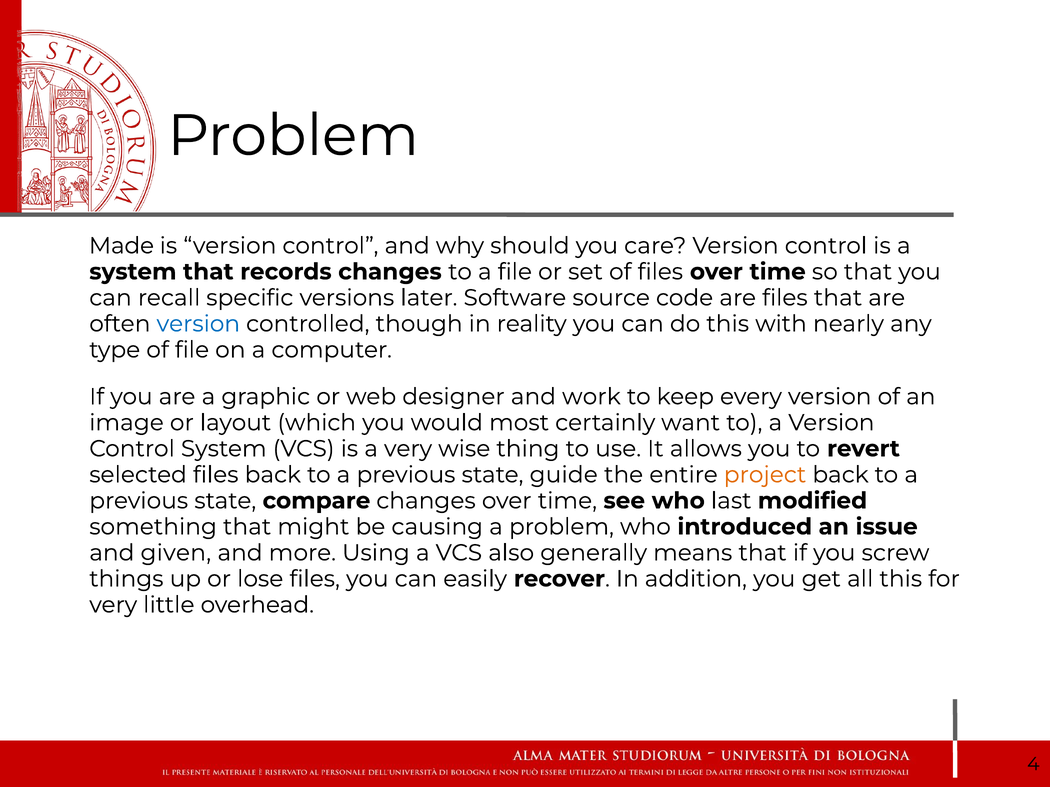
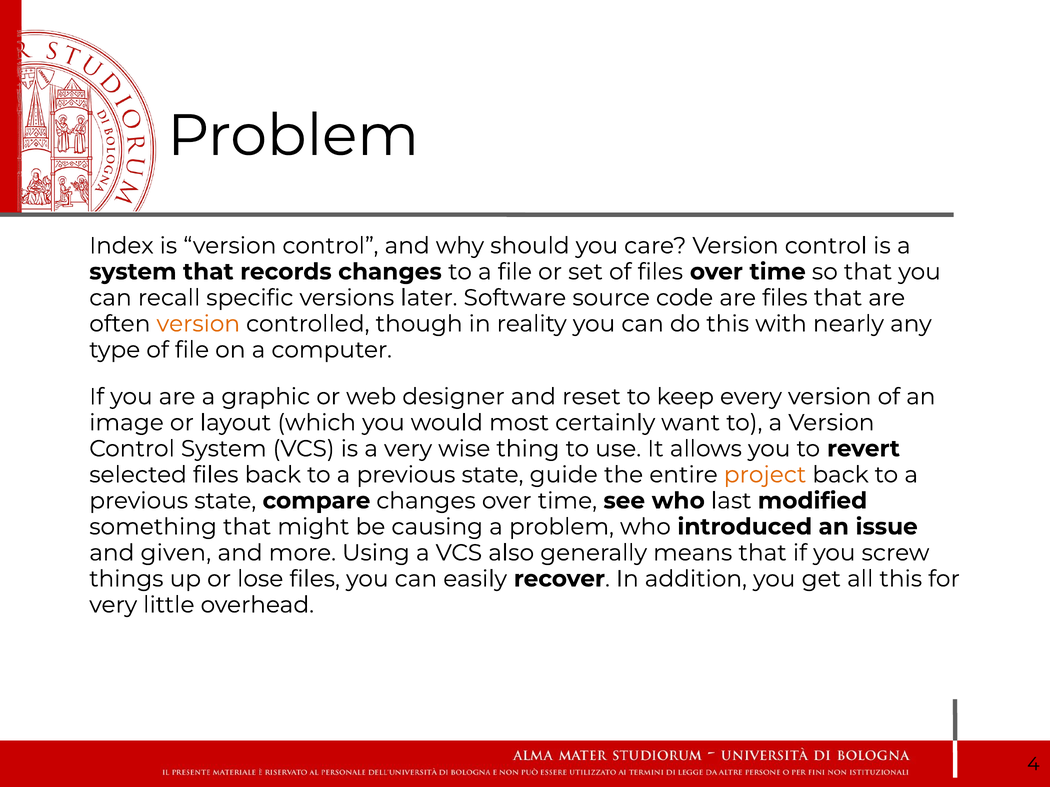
Made: Made -> Index
version at (198, 324) colour: blue -> orange
work: work -> reset
